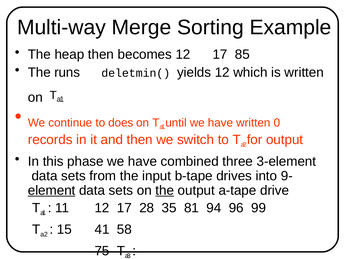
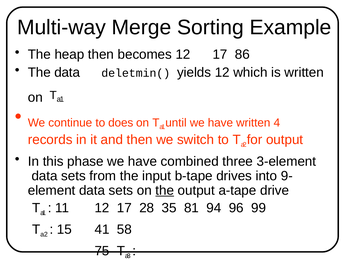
85: 85 -> 86
The runs: runs -> data
0: 0 -> 4
element underline: present -> none
